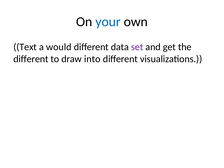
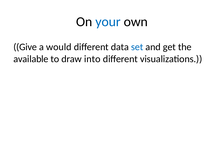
Text: Text -> Give
set colour: purple -> blue
different at (31, 59): different -> available
